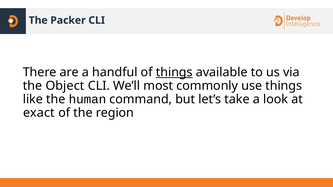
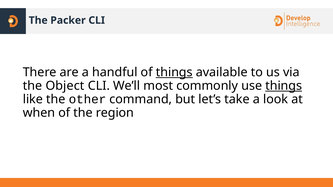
things at (284, 86) underline: none -> present
human: human -> other
exact: exact -> when
